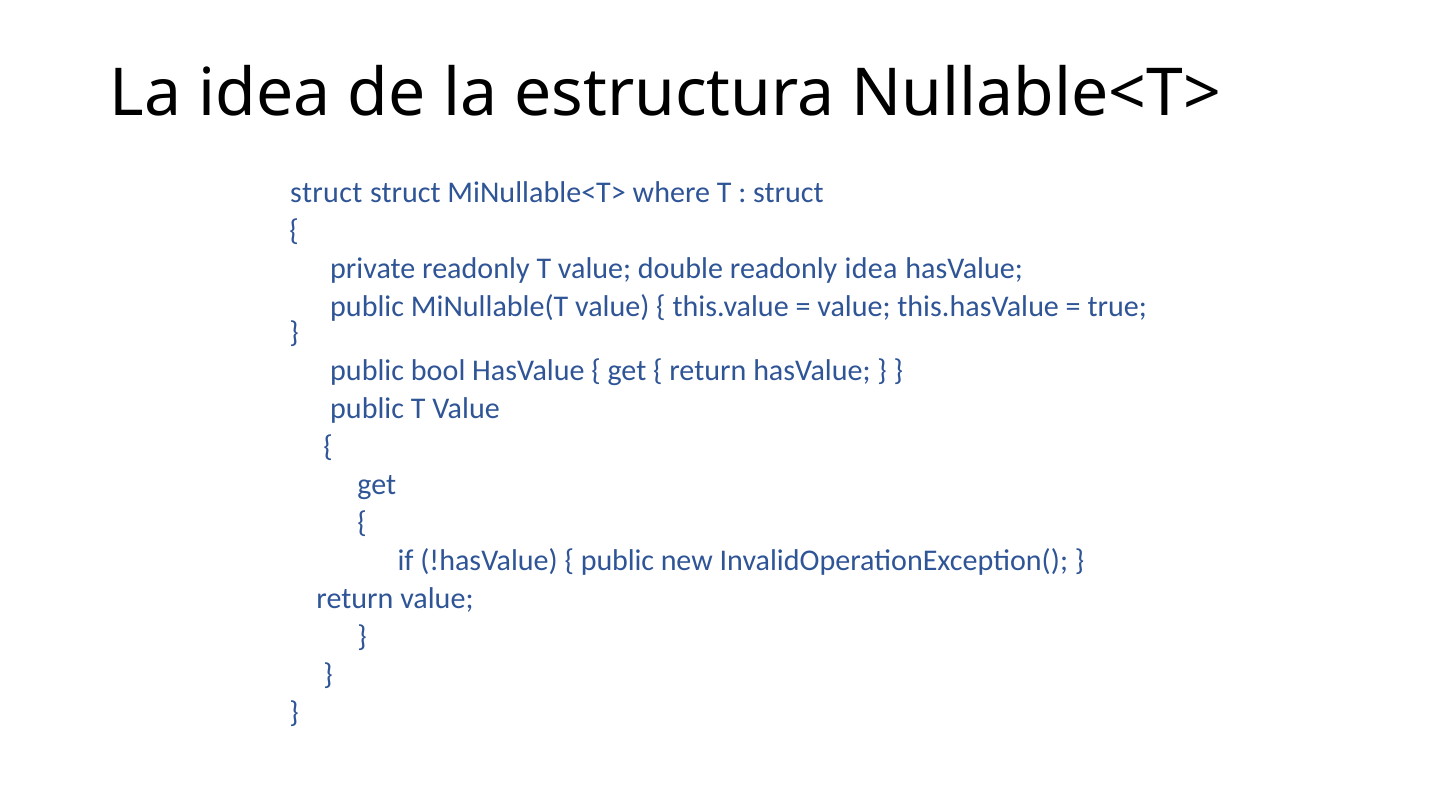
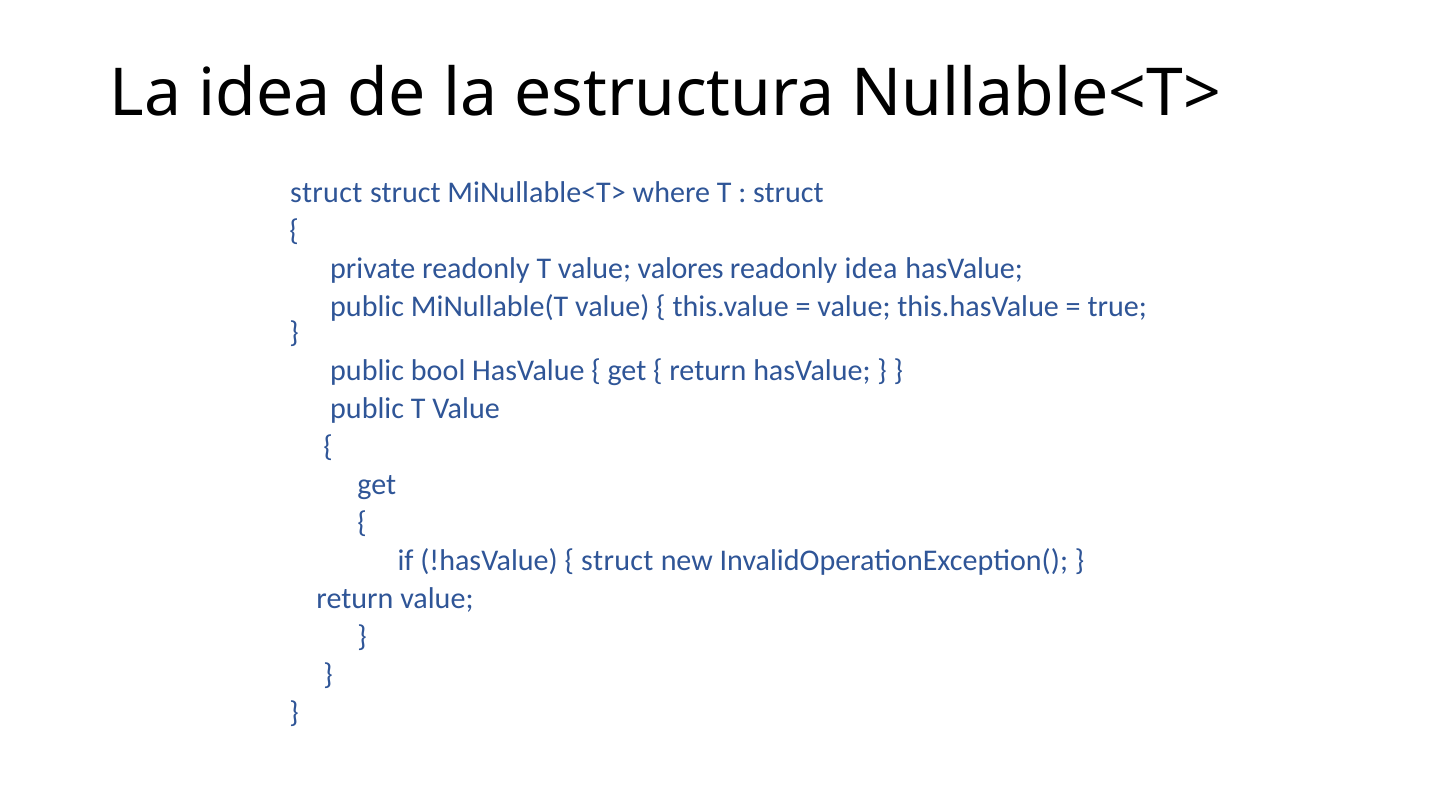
double: double -> valores
public at (617, 561): public -> struct
